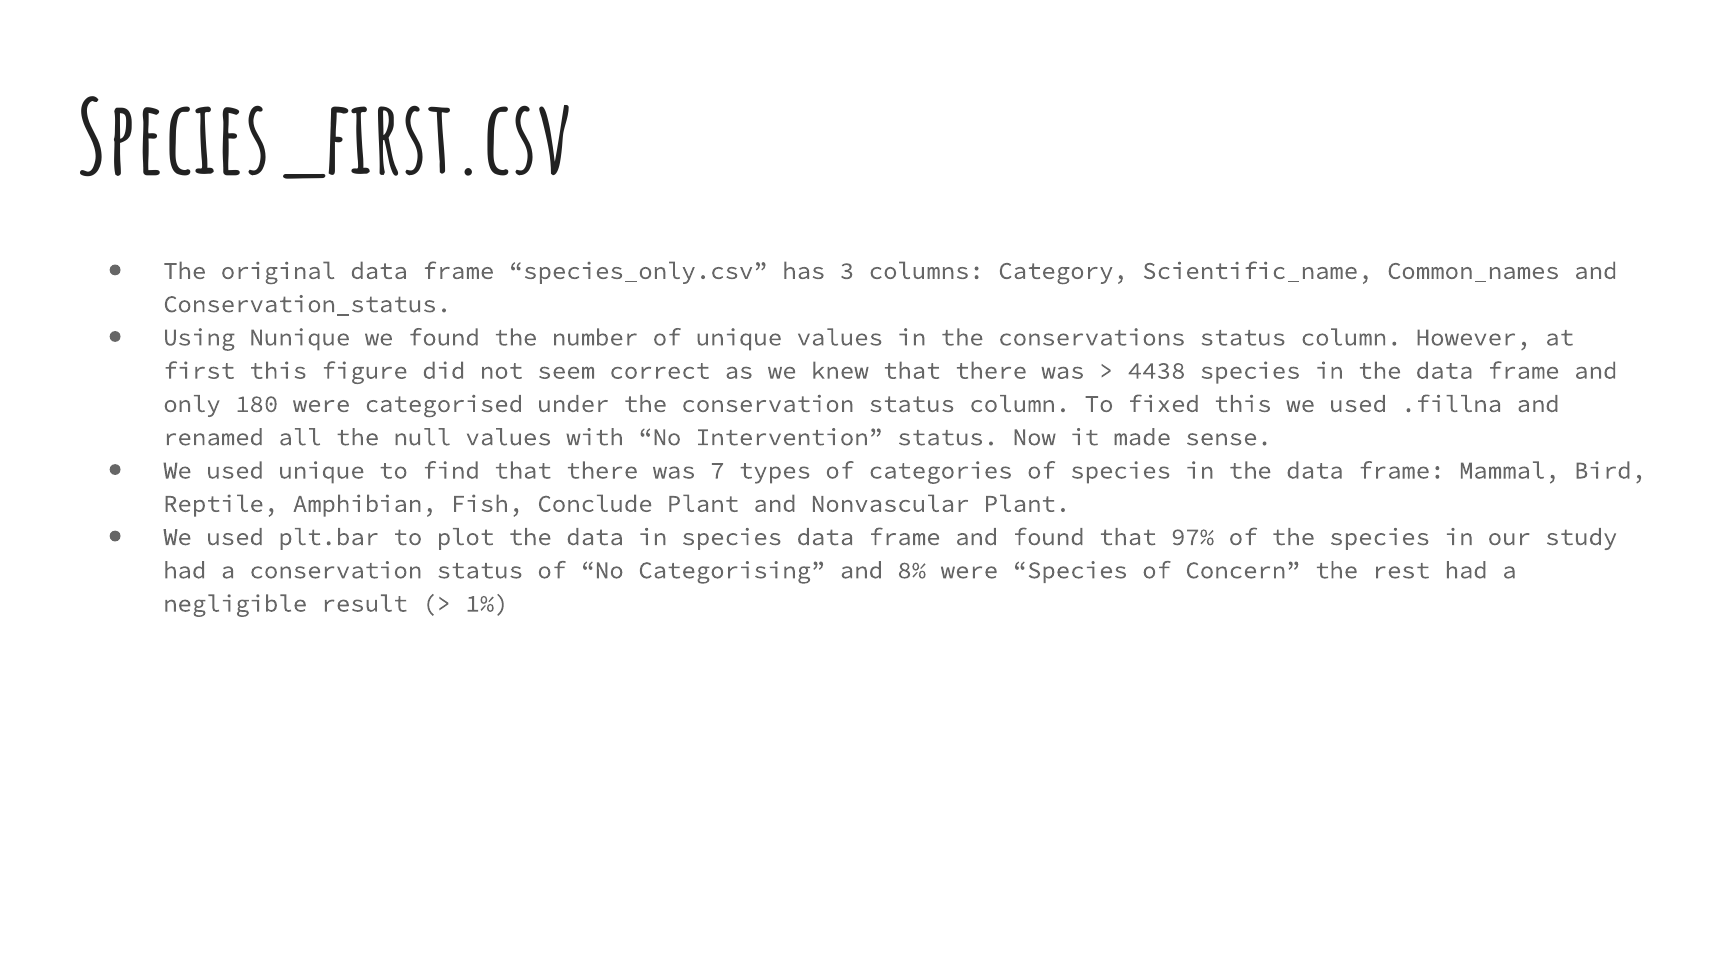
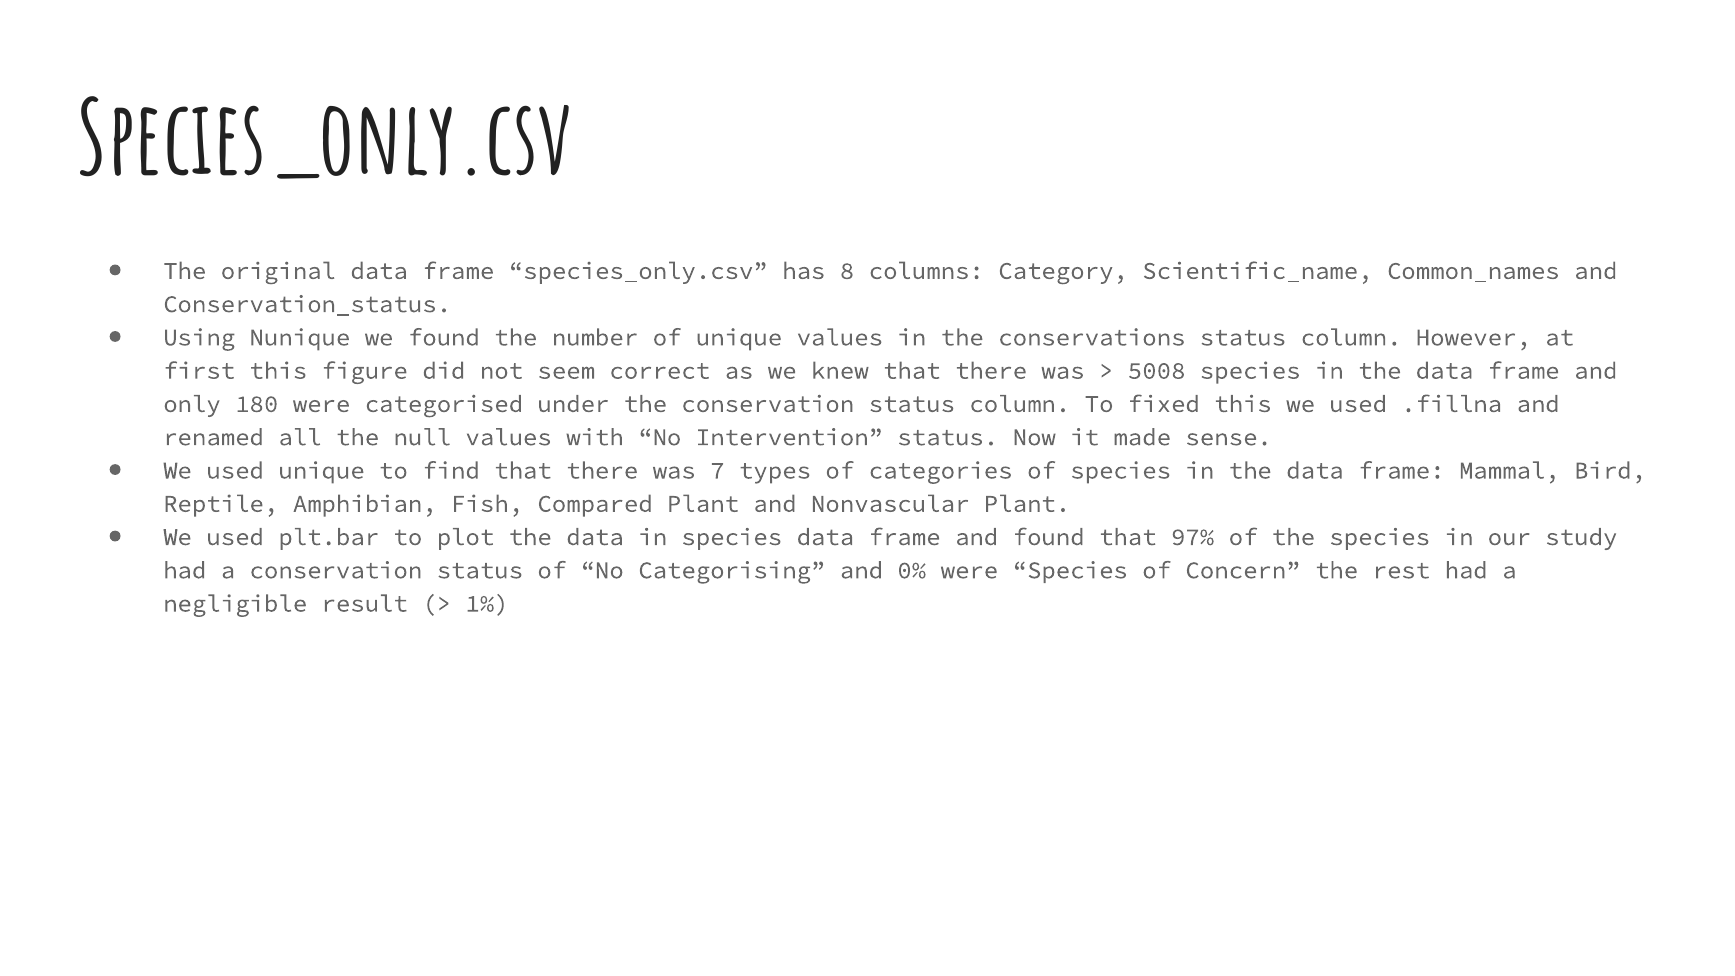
Species_first.csv at (325, 141): Species_first.csv -> Species_only.csv
3: 3 -> 8
4438: 4438 -> 5008
Conclude: Conclude -> Compared
8%: 8% -> 0%
